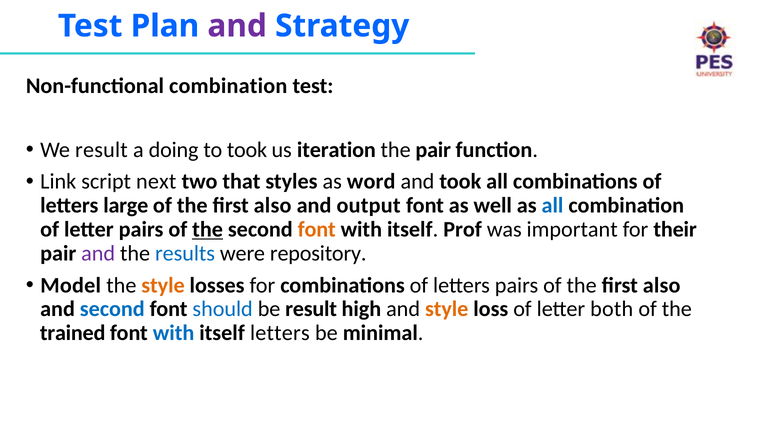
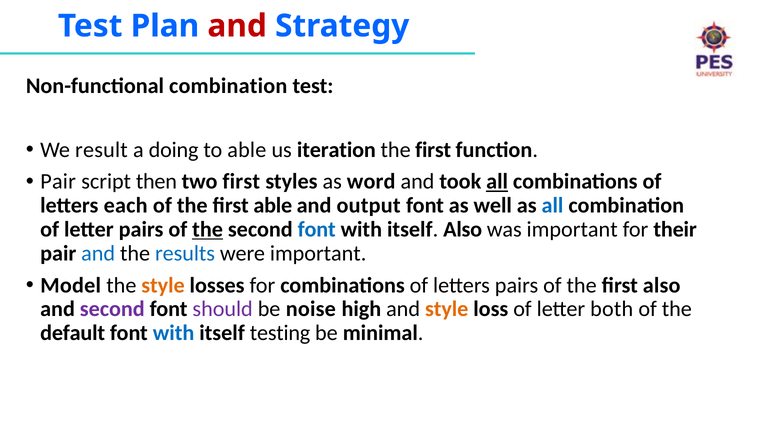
and at (237, 26) colour: purple -> red
to took: took -> able
pair at (433, 150): pair -> first
Link at (58, 181): Link -> Pair
next: next -> then
two that: that -> first
all at (497, 181) underline: none -> present
large: large -> each
also at (273, 205): also -> able
font at (317, 229) colour: orange -> blue
itself Prof: Prof -> Also
and at (98, 253) colour: purple -> blue
were repository: repository -> important
second at (112, 309) colour: blue -> purple
should colour: blue -> purple
be result: result -> noise
trained: trained -> default
itself letters: letters -> testing
